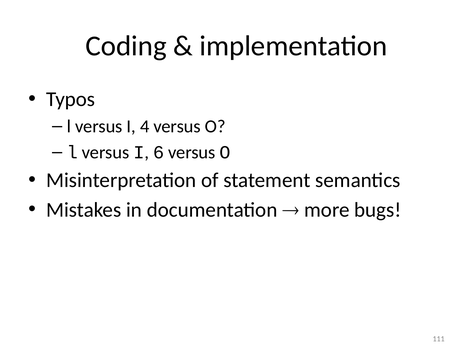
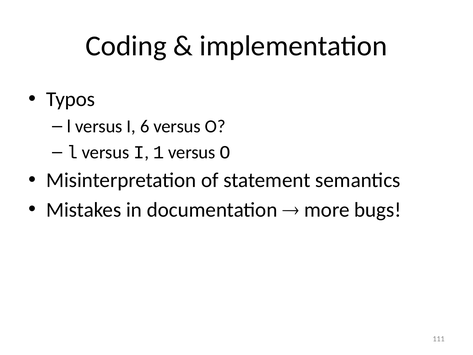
4: 4 -> 6
6: 6 -> 1
